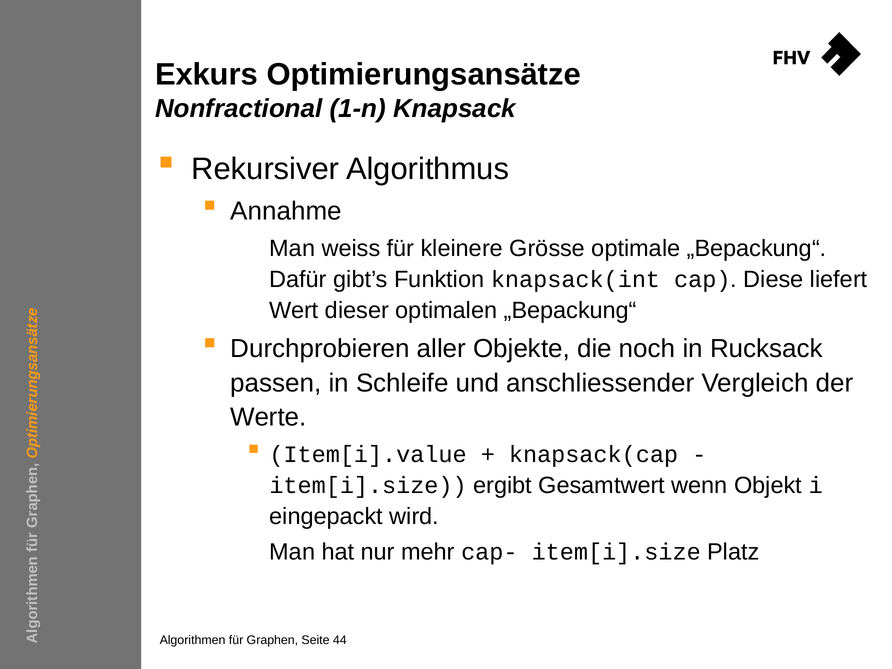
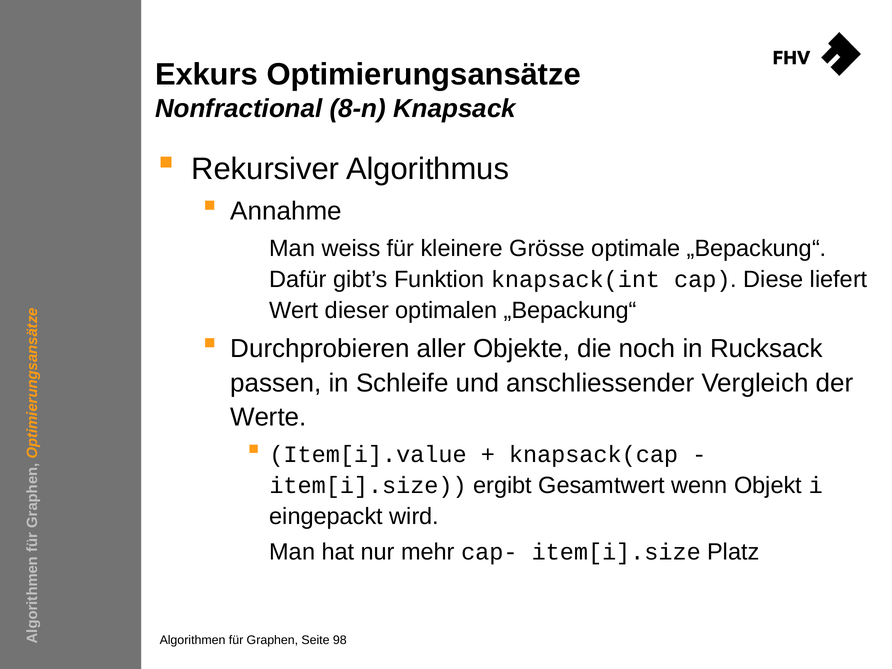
1-n: 1-n -> 8-n
44: 44 -> 98
